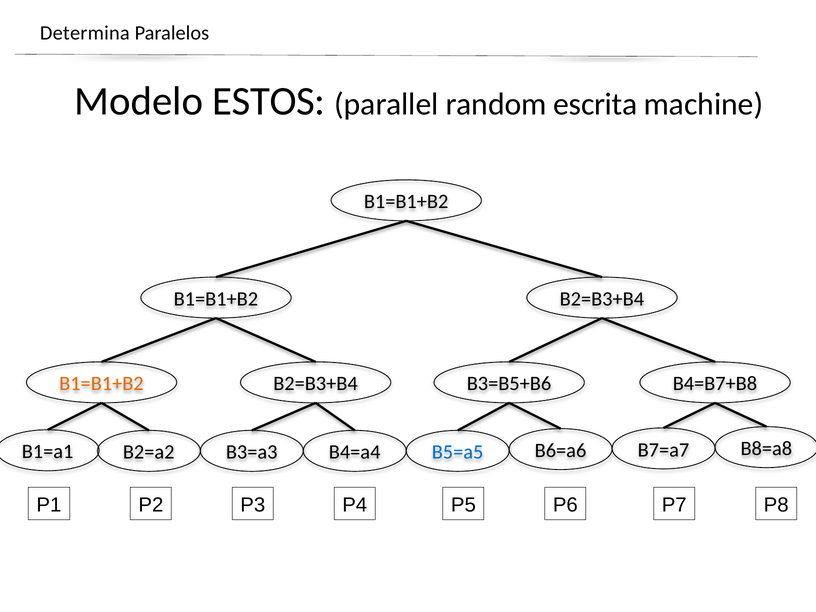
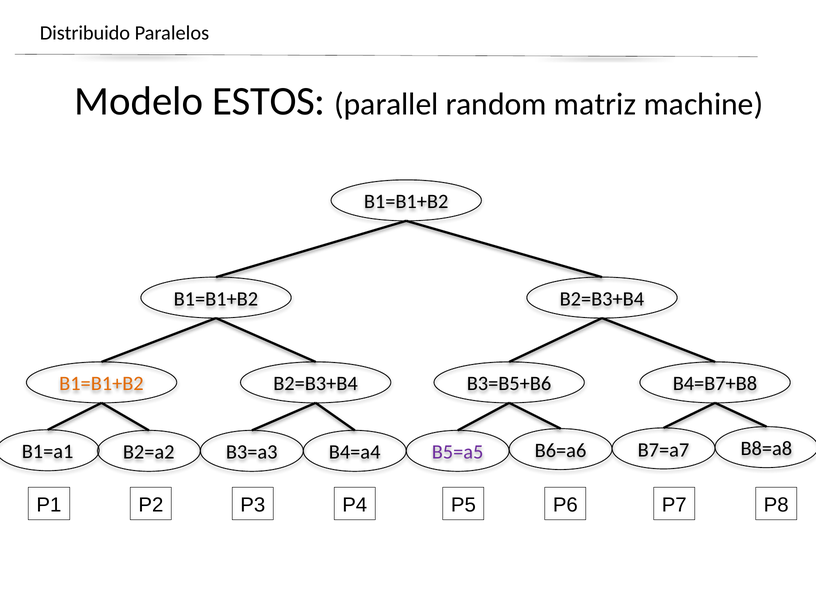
Determina: Determina -> Distribuido
escrita: escrita -> matriz
B5=a5 colour: blue -> purple
